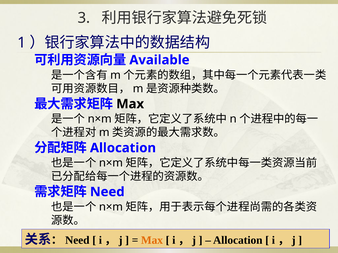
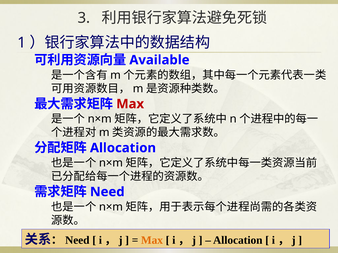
Max at (130, 104) colour: black -> red
